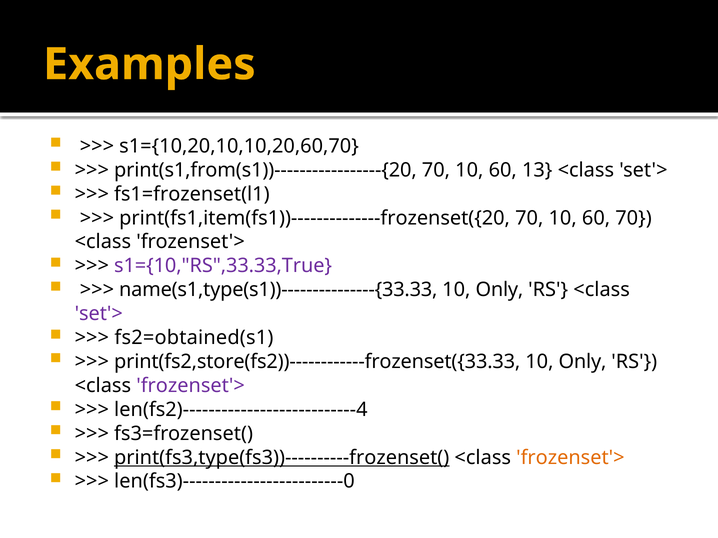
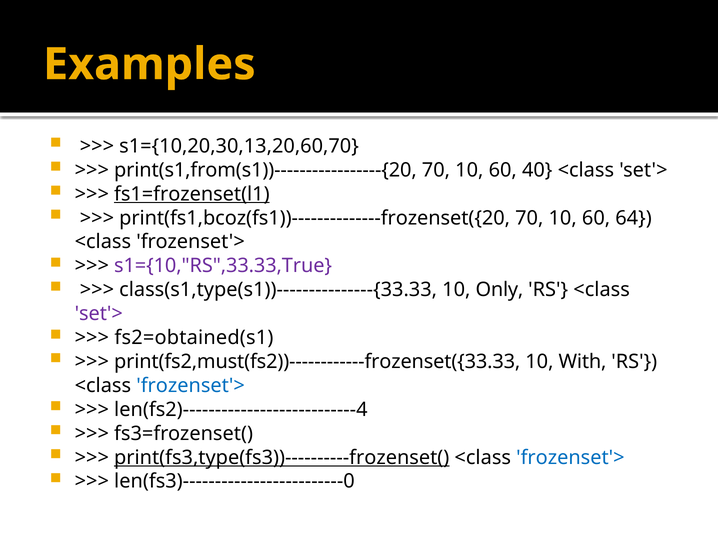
s1={10,20,10,10,20,60,70: s1={10,20,10,10,20,60,70 -> s1={10,20,30,13,20,60,70
13: 13 -> 40
fs1=frozenset(l1 underline: none -> present
print(fs1,item(fs1))--------------frozenset({20: print(fs1,item(fs1))--------------frozenset({20 -> print(fs1,bcoz(fs1))--------------frozenset({20
60 70: 70 -> 64
name(s1,type(s1))---------------{33.33: name(s1,type(s1))---------------{33.33 -> class(s1,type(s1))---------------{33.33
print(fs2,store(fs2))------------frozenset({33.33: print(fs2,store(fs2))------------frozenset({33.33 -> print(fs2,must(fs2))------------frozenset({33.33
Only at (583, 362): Only -> With
frozenset'> at (191, 386) colour: purple -> blue
frozenset'> at (570, 458) colour: orange -> blue
